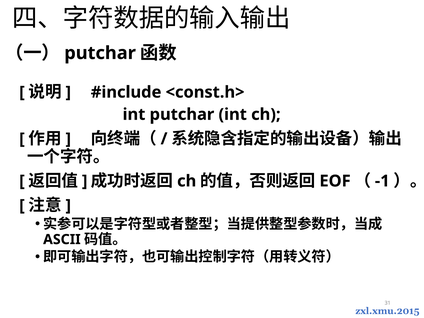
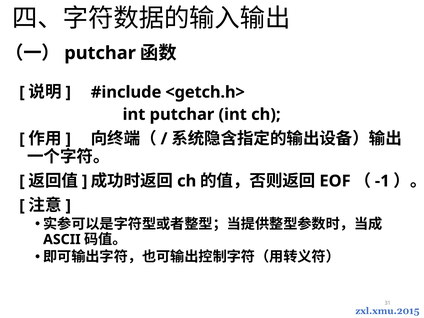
<const.h>: <const.h> -> <getch.h>
